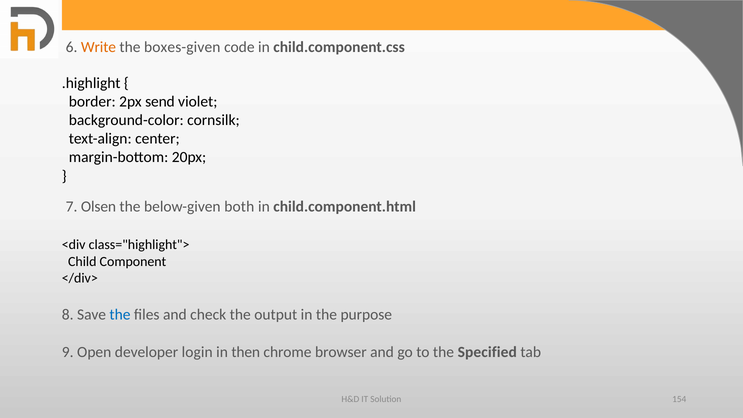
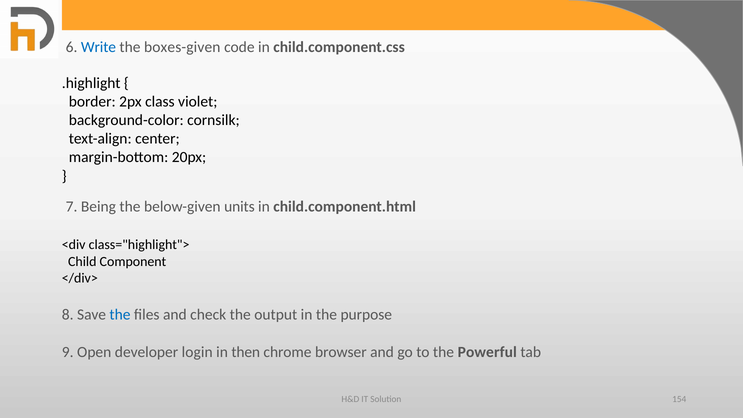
Write colour: orange -> blue
send: send -> class
Olsen: Olsen -> Being
both: both -> units
Specified: Specified -> Powerful
